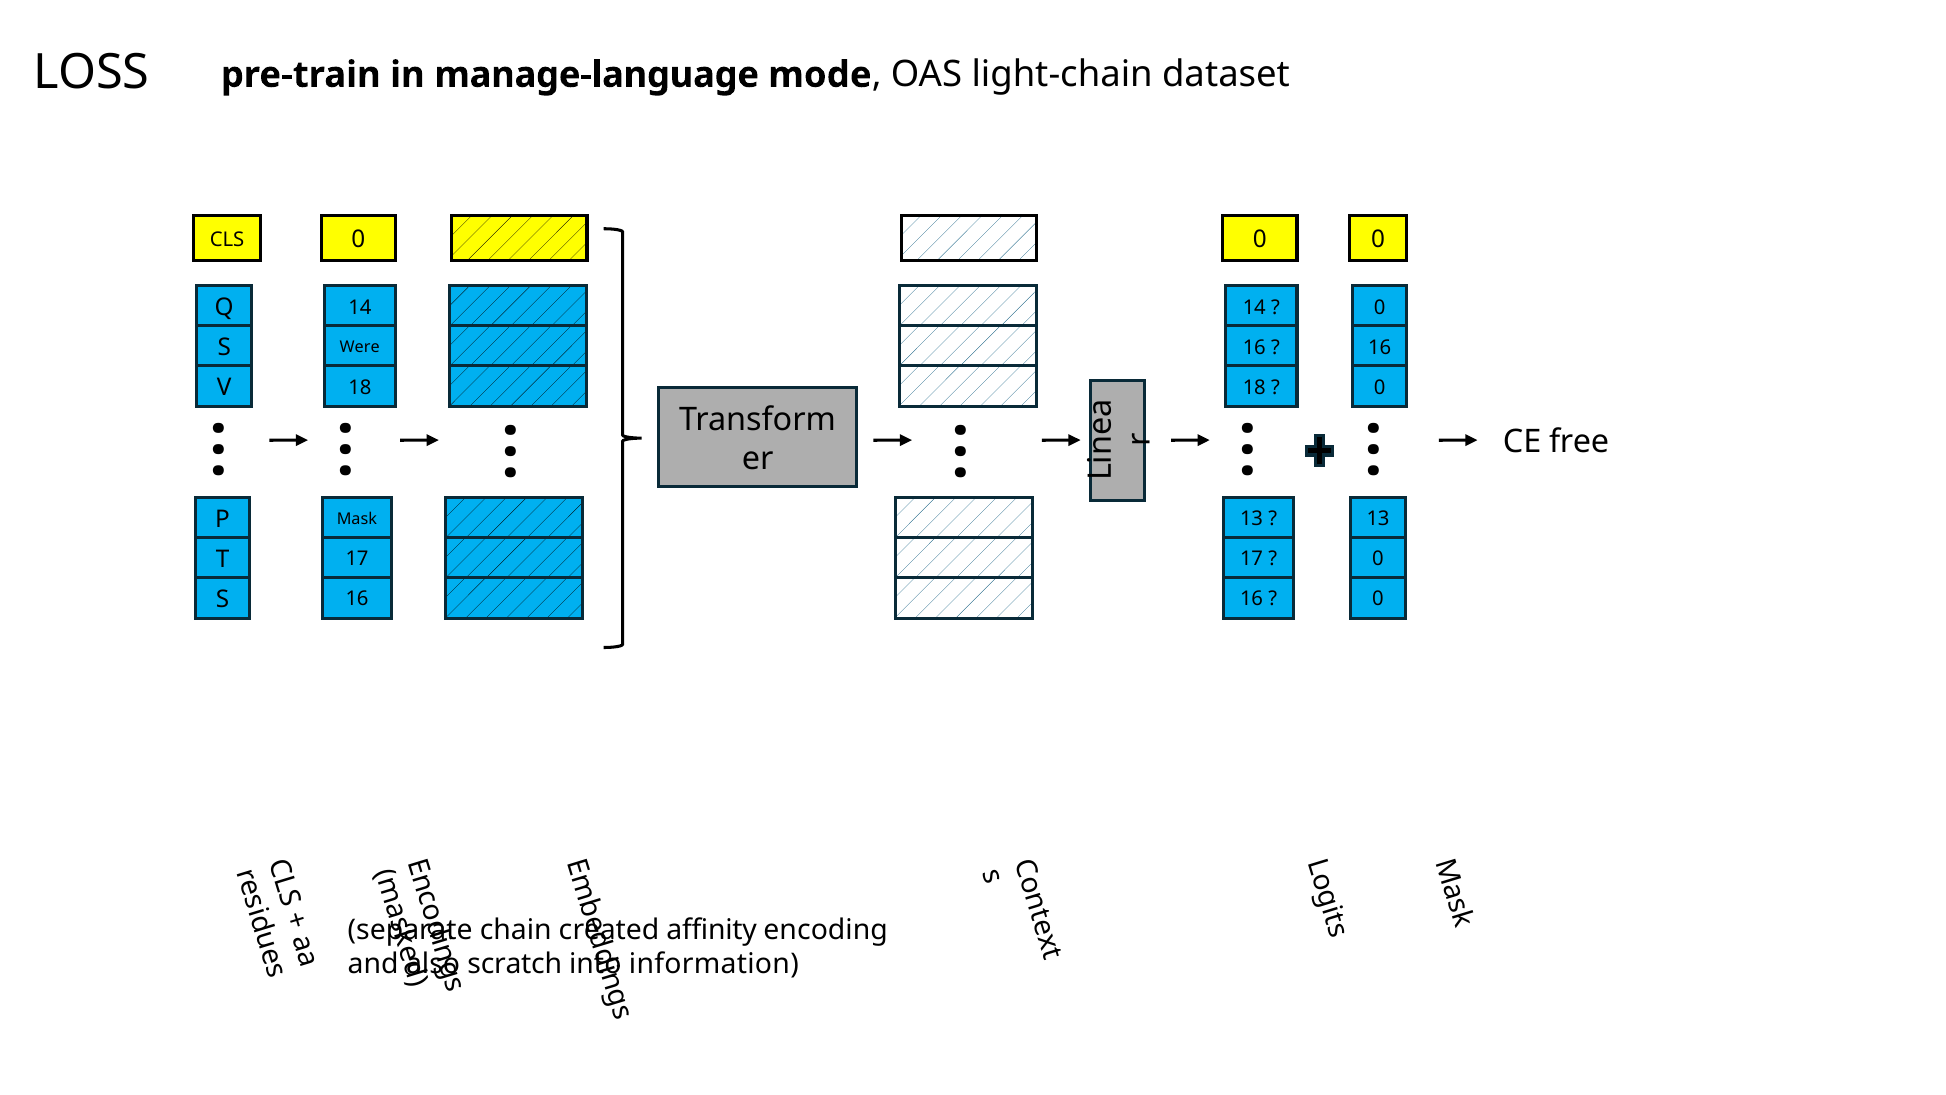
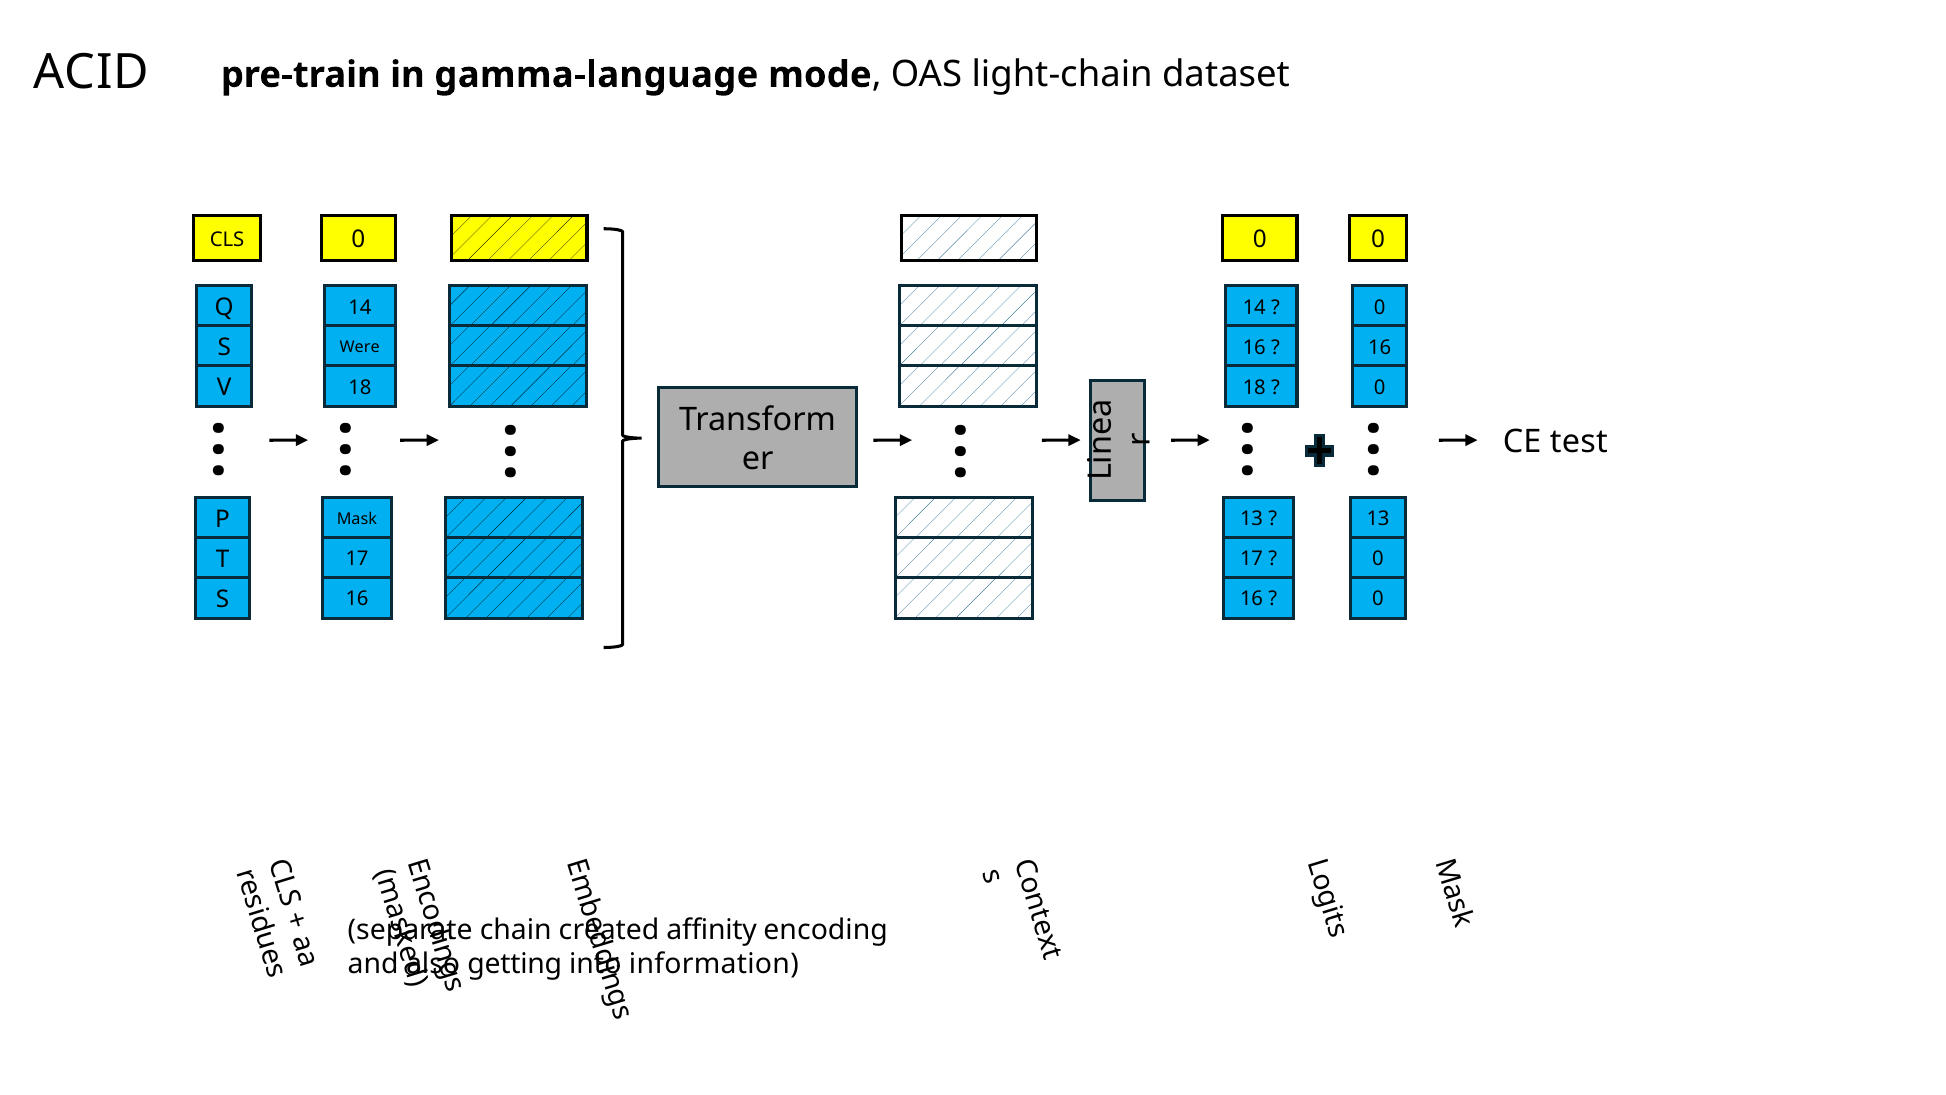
LOSS: LOSS -> ACID
manage-language: manage-language -> gamma-language
free: free -> test
scratch: scratch -> getting
